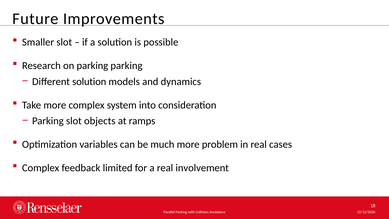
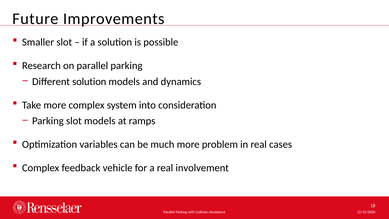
on parking: parking -> parallel
slot objects: objects -> models
limited: limited -> vehicle
